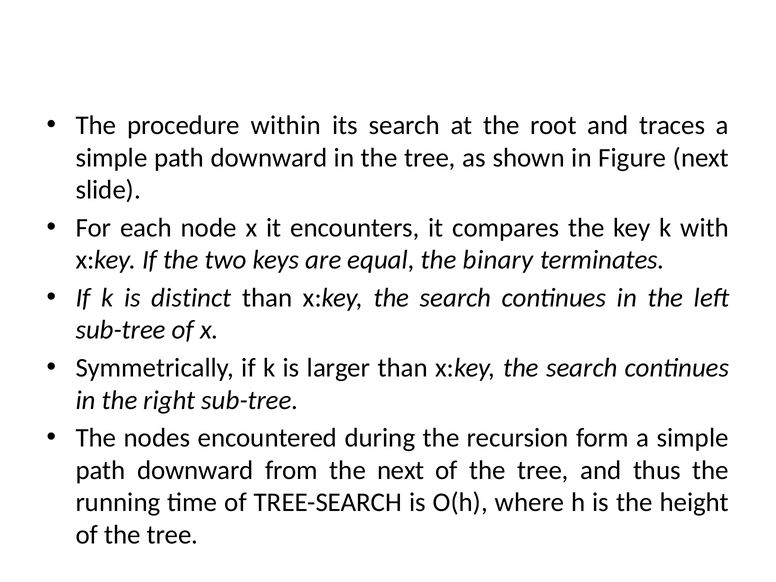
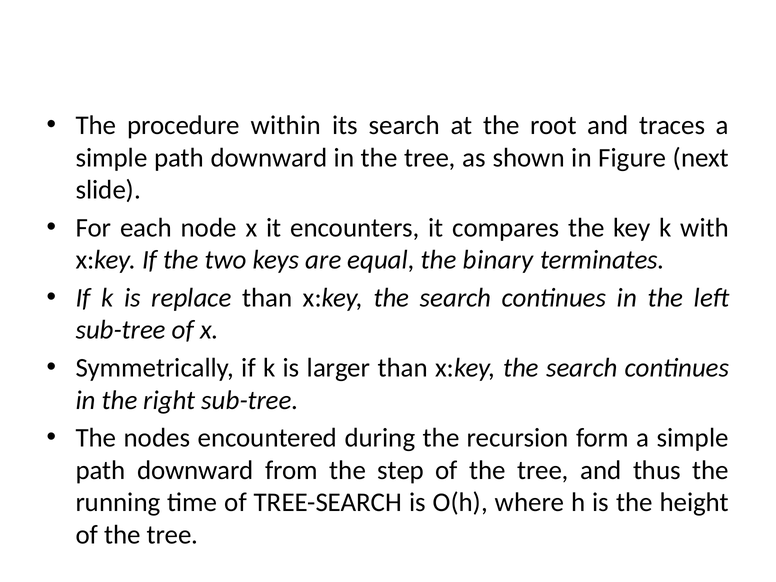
distinct: distinct -> replace
the next: next -> step
